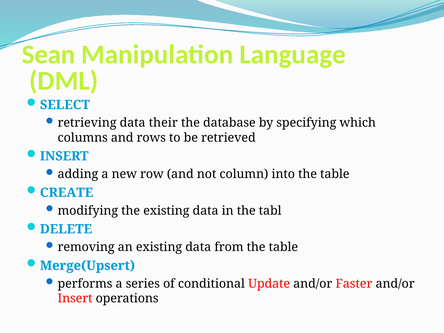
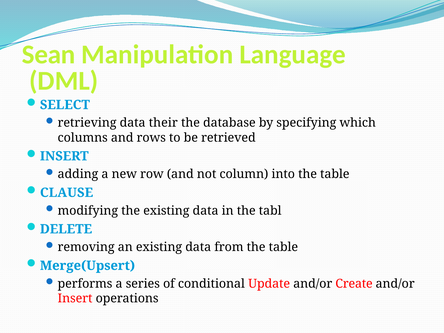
CREATE: CREATE -> CLAUSE
Faster: Faster -> Create
